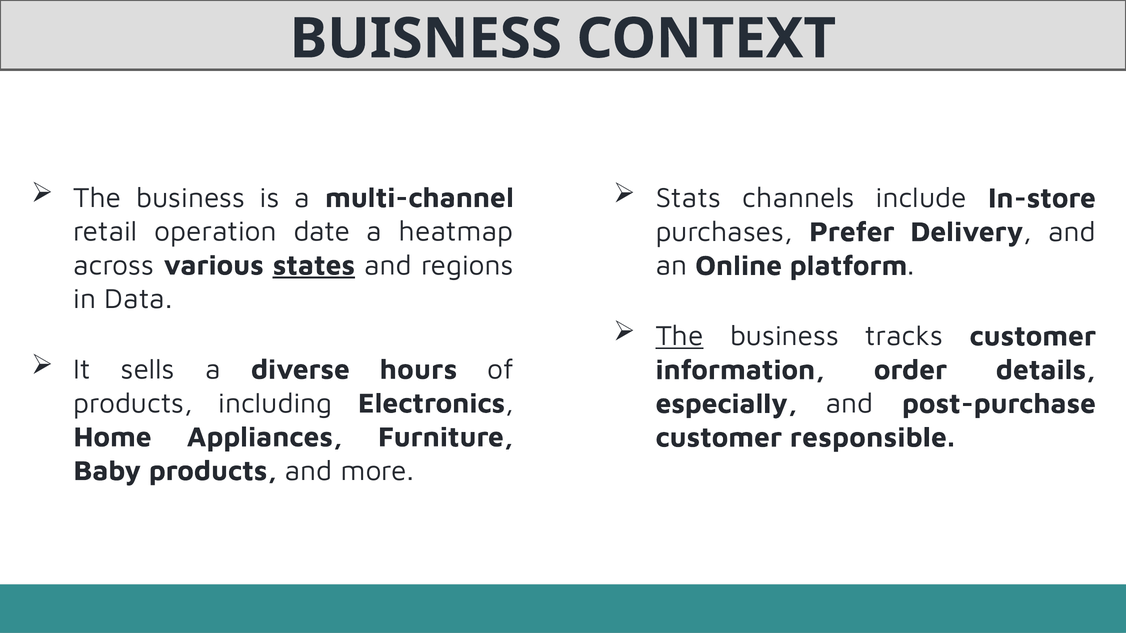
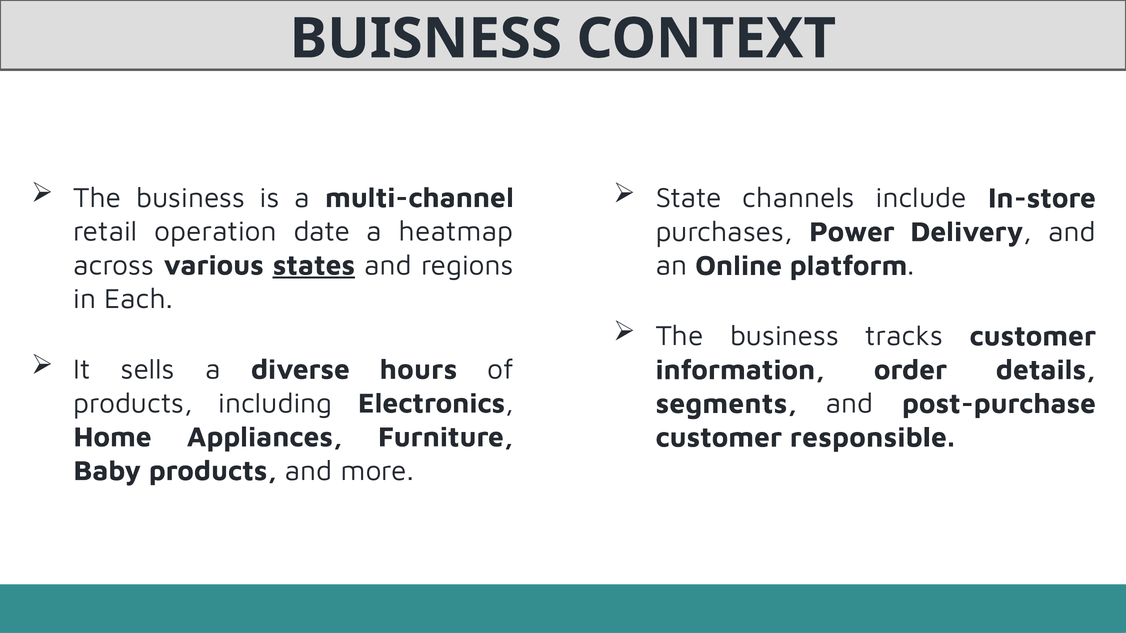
Stats: Stats -> State
Prefer: Prefer -> Power
Data: Data -> Each
The at (680, 336) underline: present -> none
especially: especially -> segments
